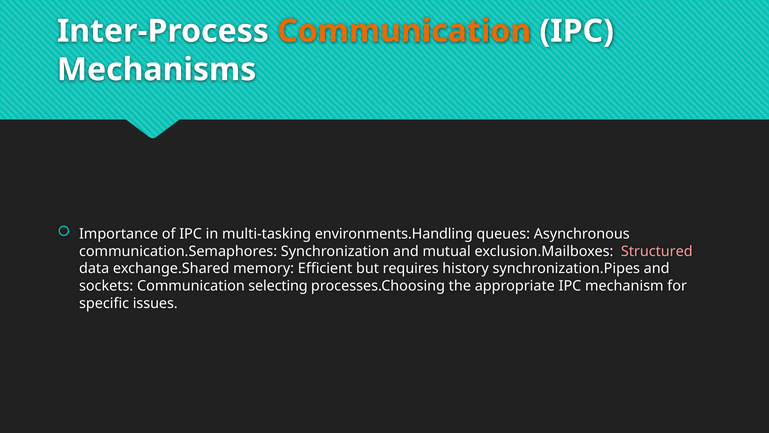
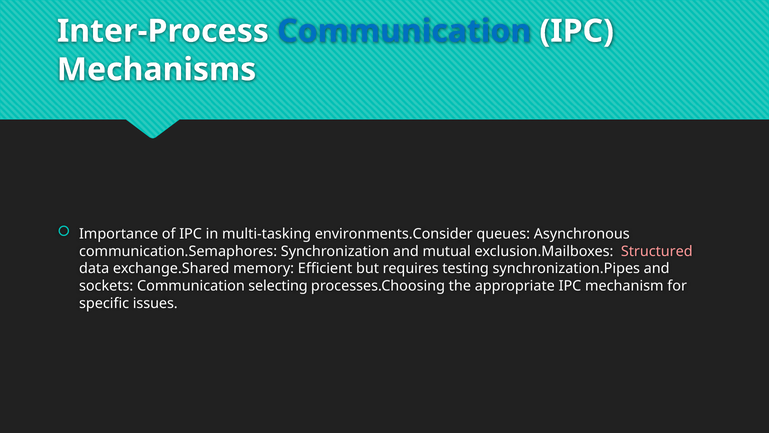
Communication at (404, 31) colour: orange -> blue
environments.Handling: environments.Handling -> environments.Consider
history: history -> testing
